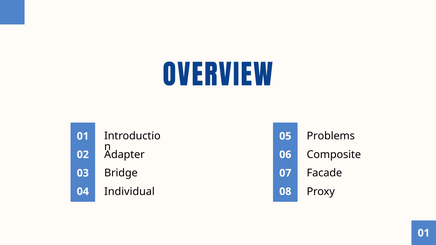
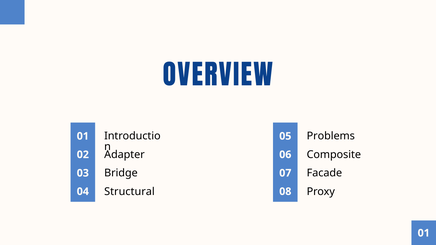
Individual: Individual -> Structural
